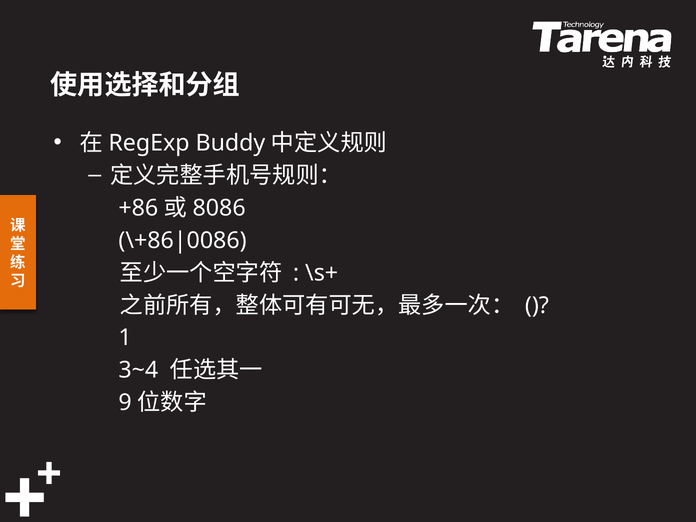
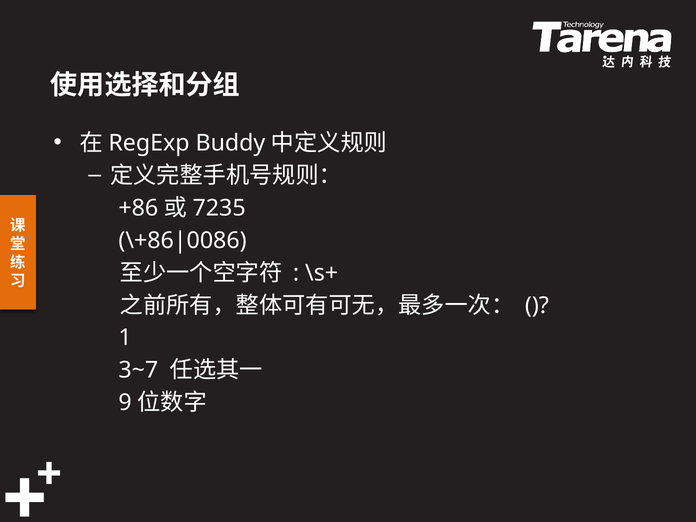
8086: 8086 -> 7235
3~4: 3~4 -> 3~7
